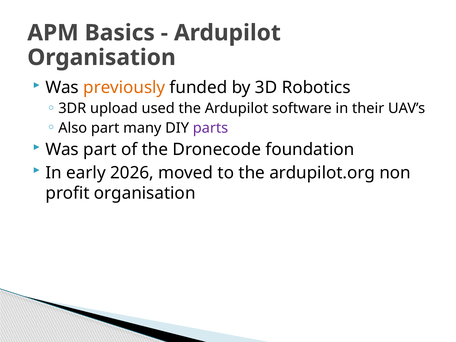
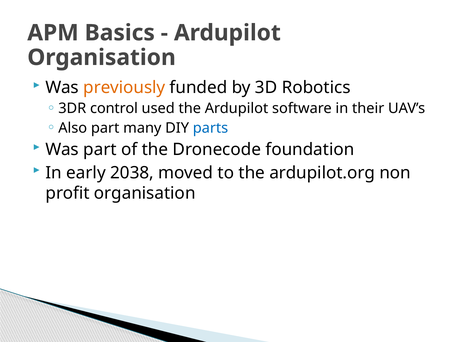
upload: upload -> control
parts colour: purple -> blue
2026: 2026 -> 2038
